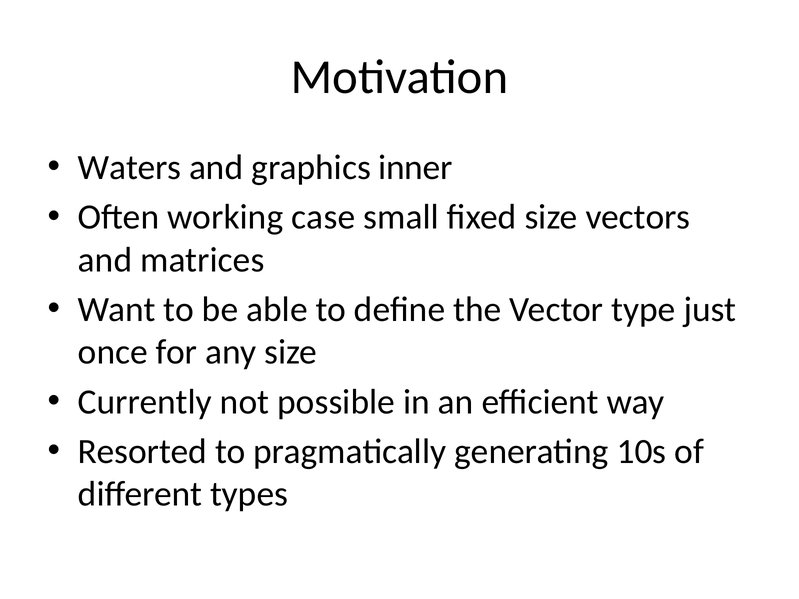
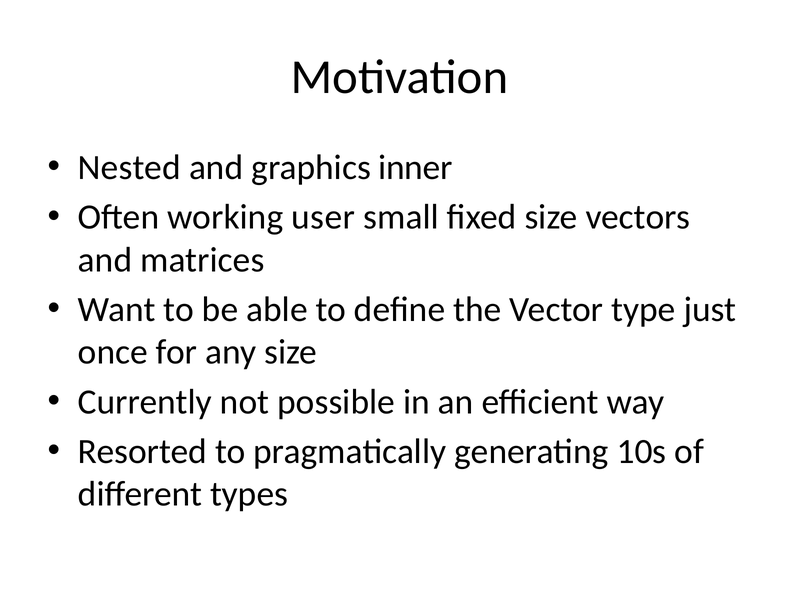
Waters: Waters -> Nested
case: case -> user
